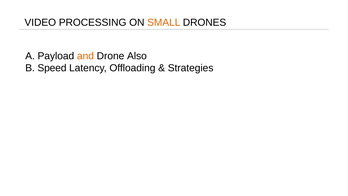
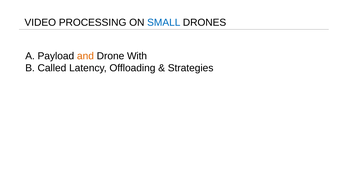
SMALL colour: orange -> blue
Also: Also -> With
Speed: Speed -> Called
